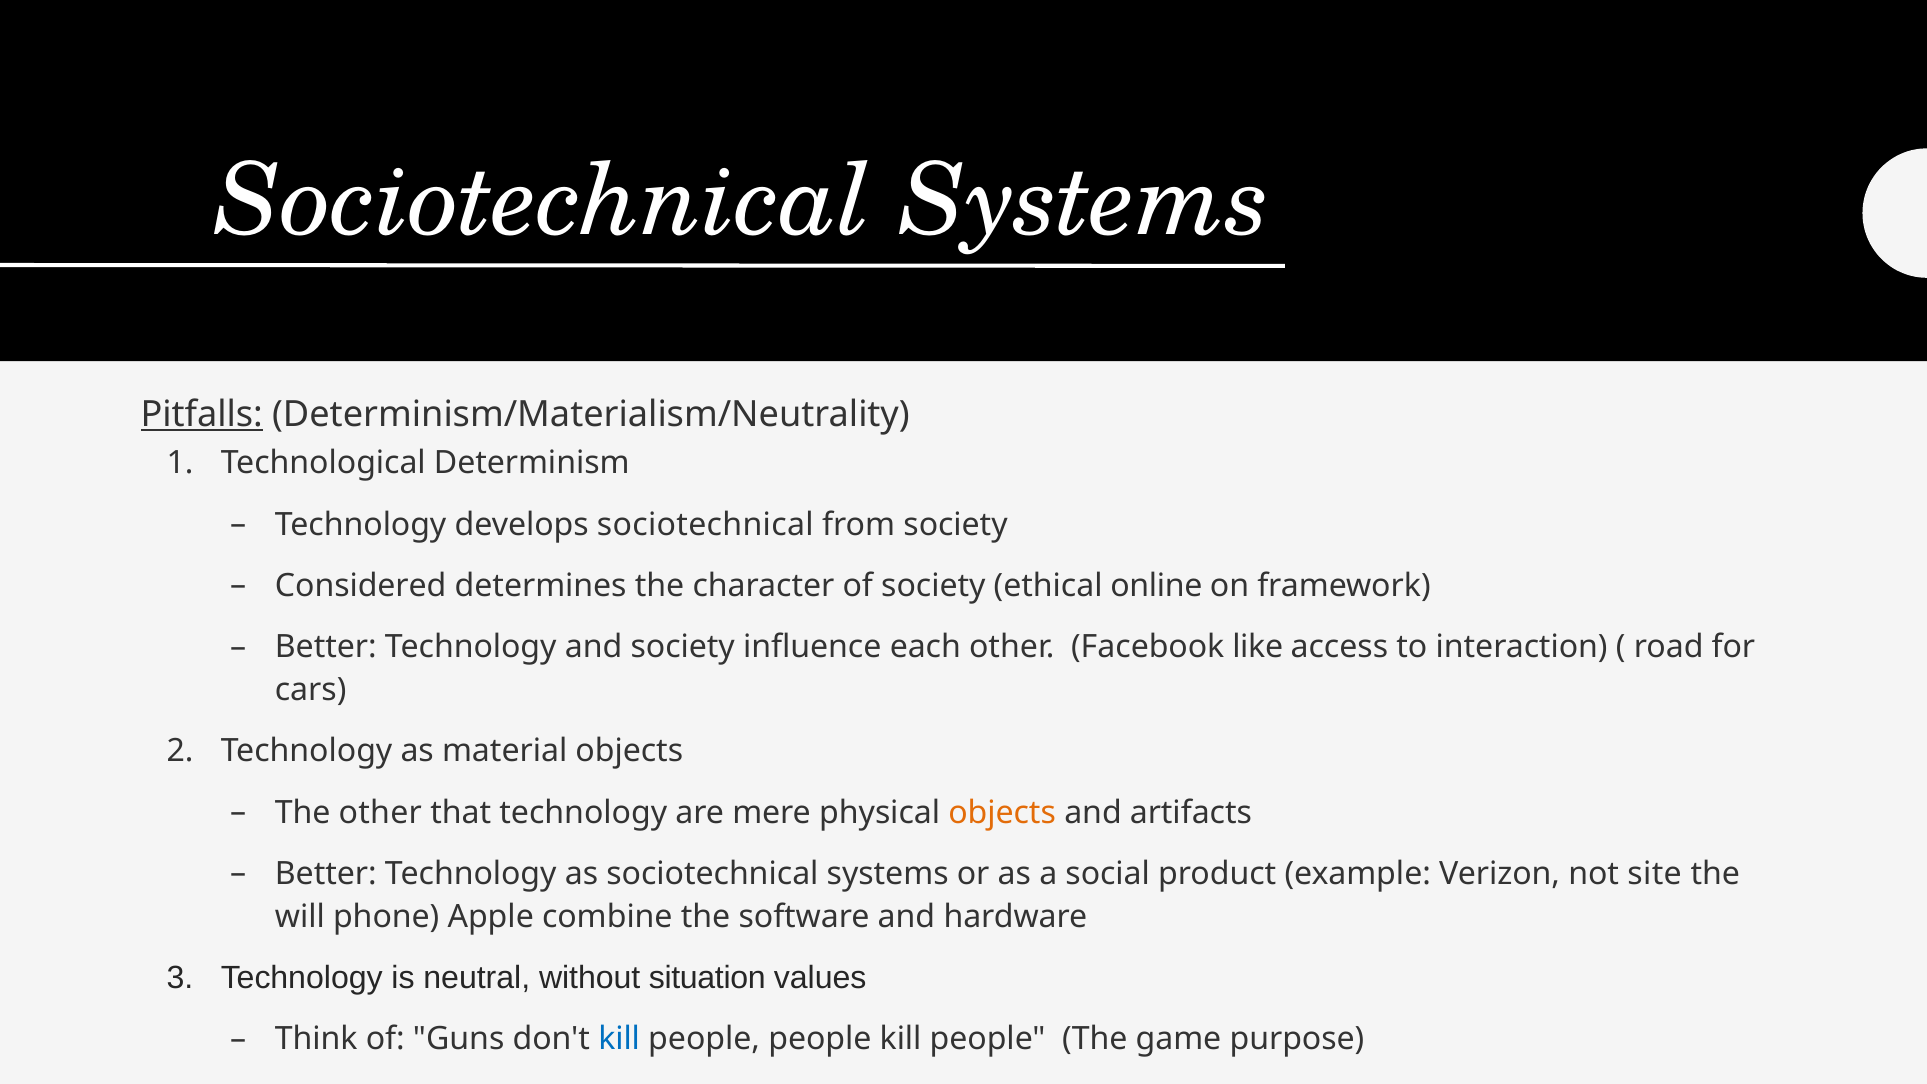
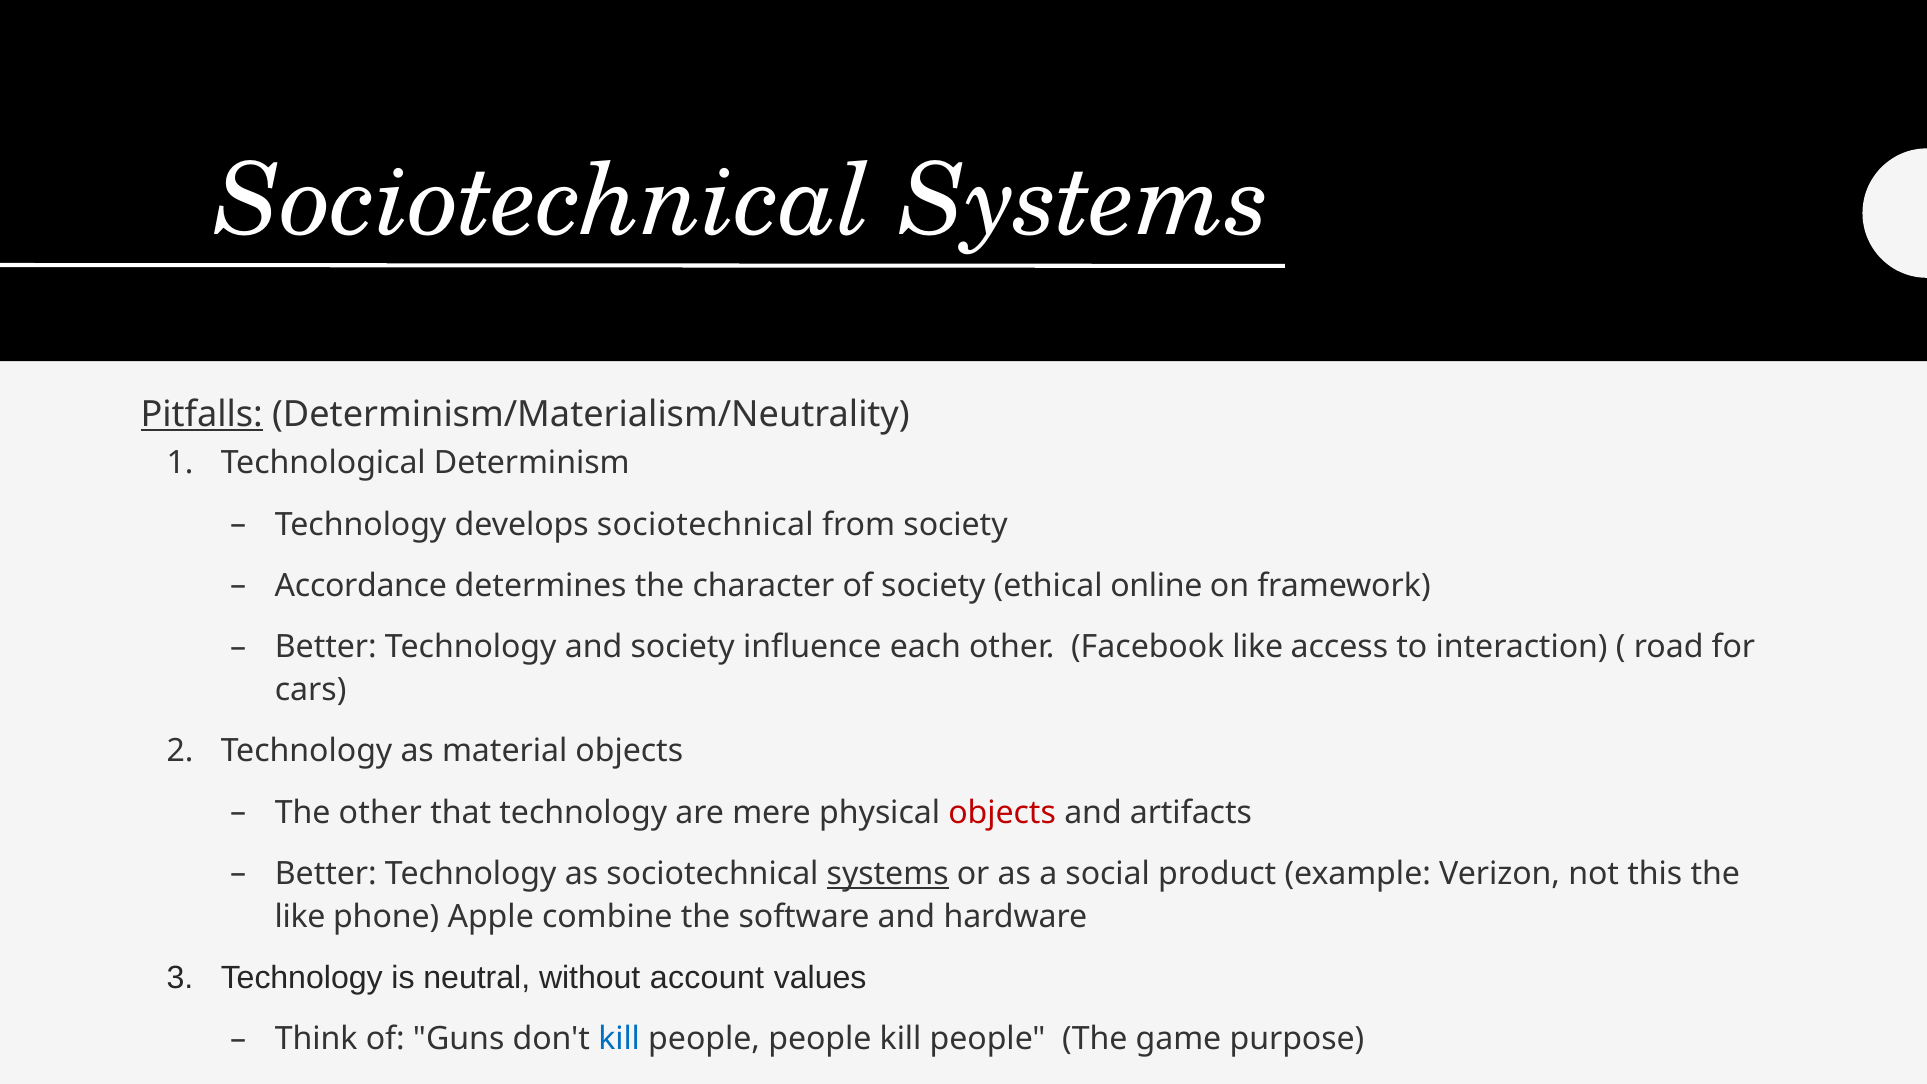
Considered: Considered -> Accordance
objects at (1002, 813) colour: orange -> red
systems at (888, 874) underline: none -> present
site: site -> this
will at (300, 917): will -> like
situation: situation -> account
